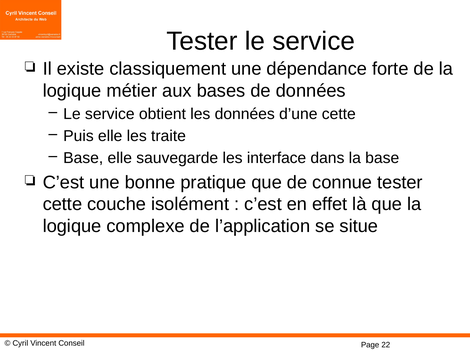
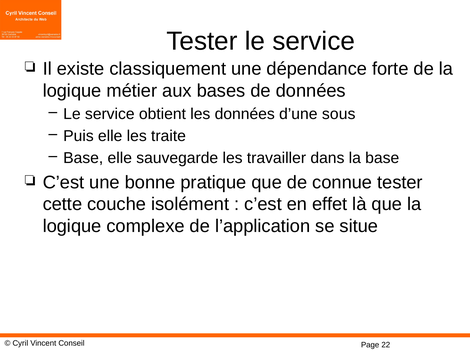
d’une cette: cette -> sous
interface: interface -> travailler
